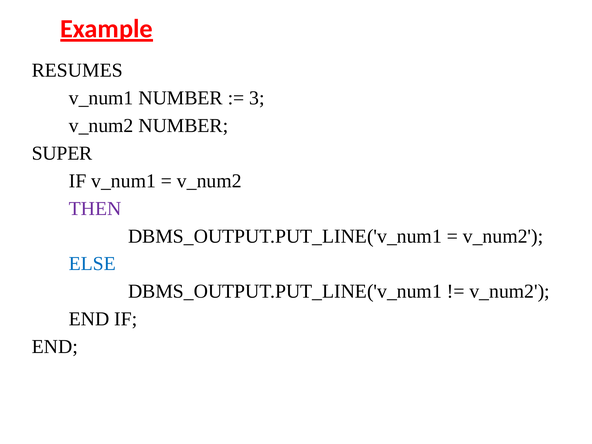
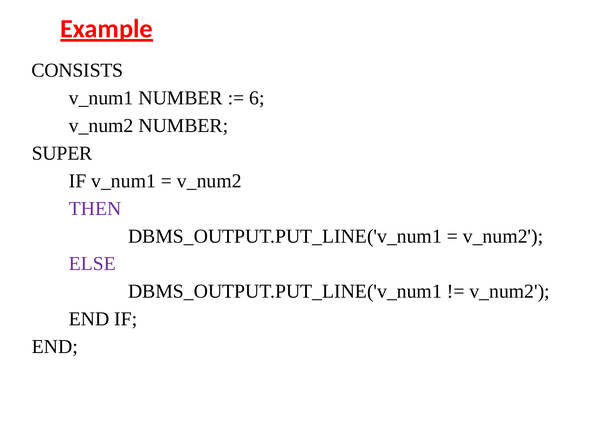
RESUMES: RESUMES -> CONSISTS
3: 3 -> 6
ELSE colour: blue -> purple
